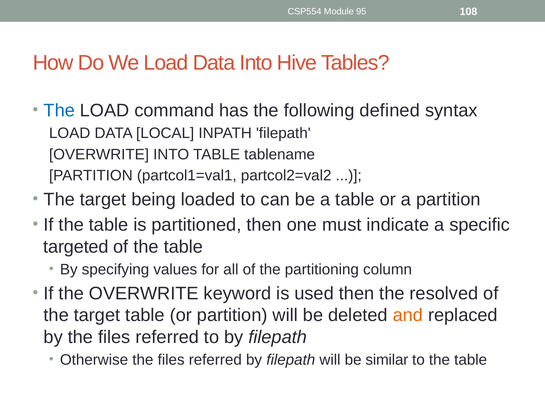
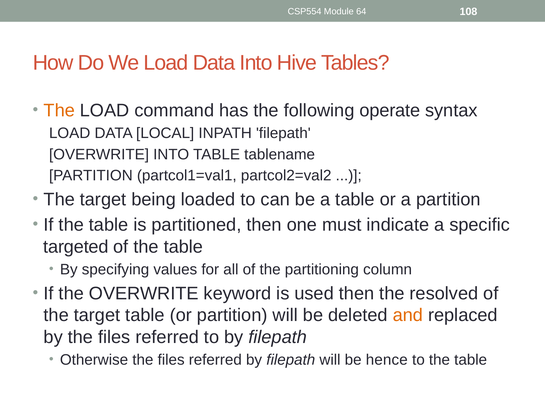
95: 95 -> 64
The at (59, 110) colour: blue -> orange
defined: defined -> operate
similar: similar -> hence
